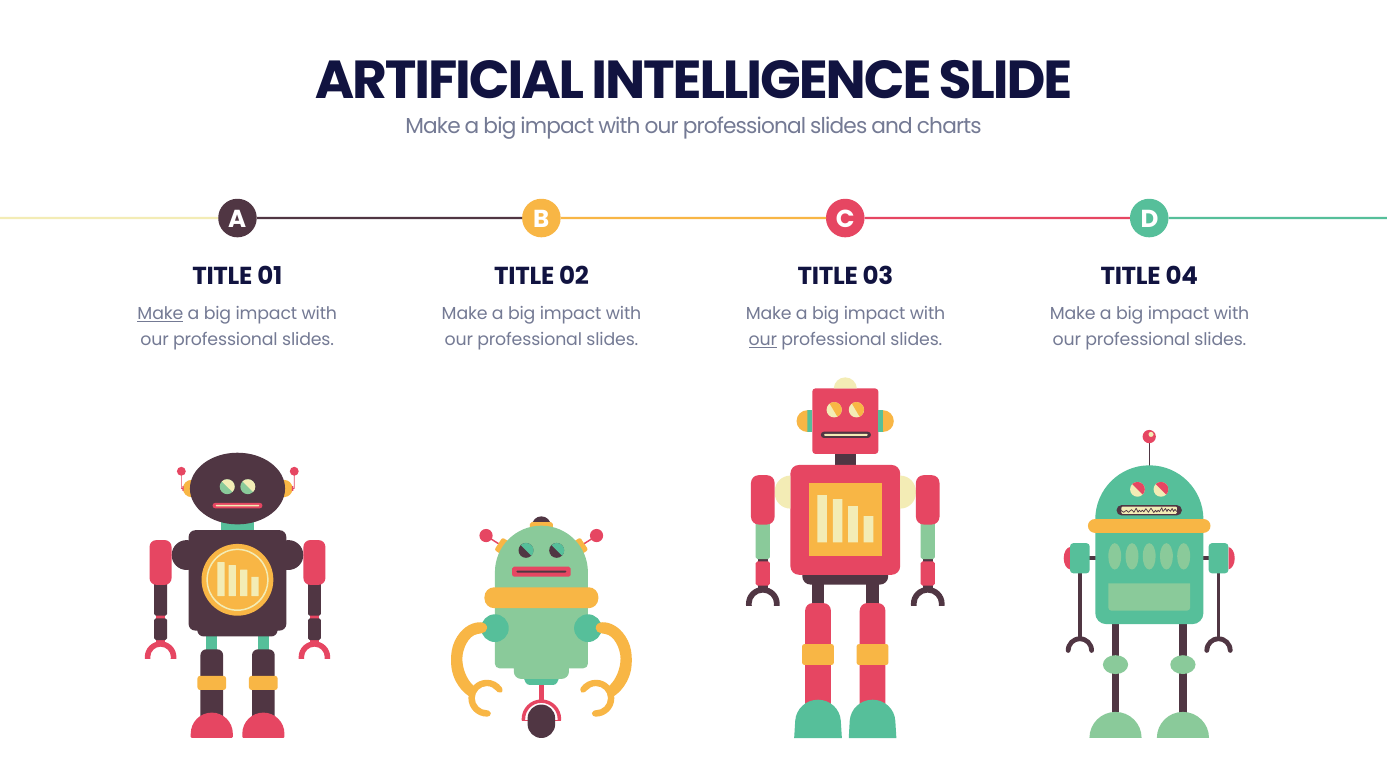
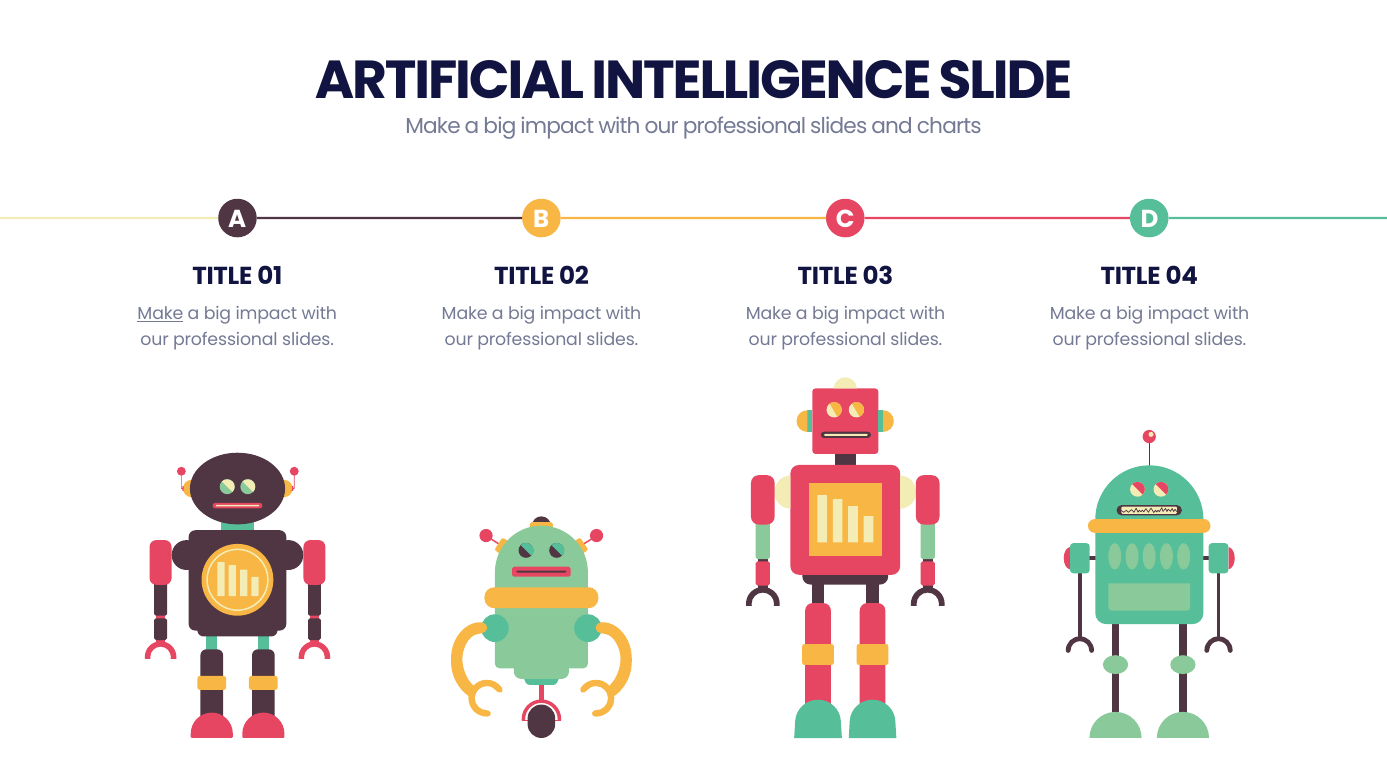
our at (763, 340) underline: present -> none
